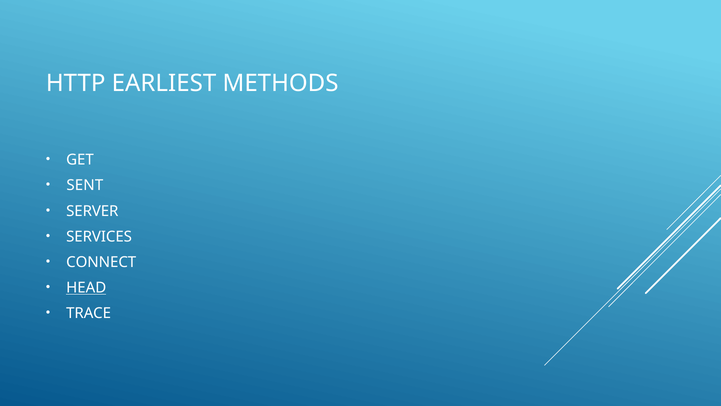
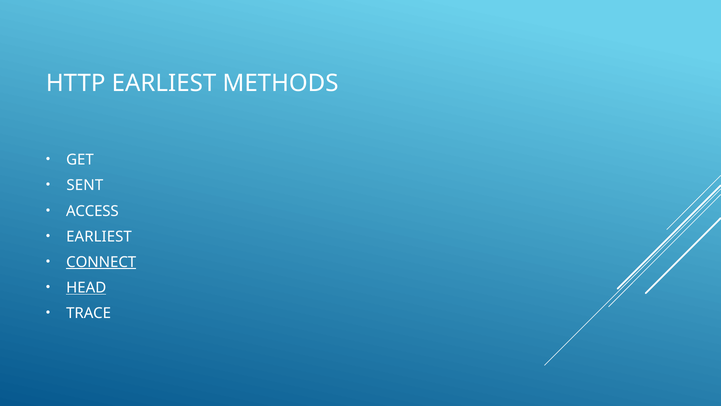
SERVER: SERVER -> ACCESS
SERVICES at (99, 236): SERVICES -> EARLIEST
CONNECT underline: none -> present
